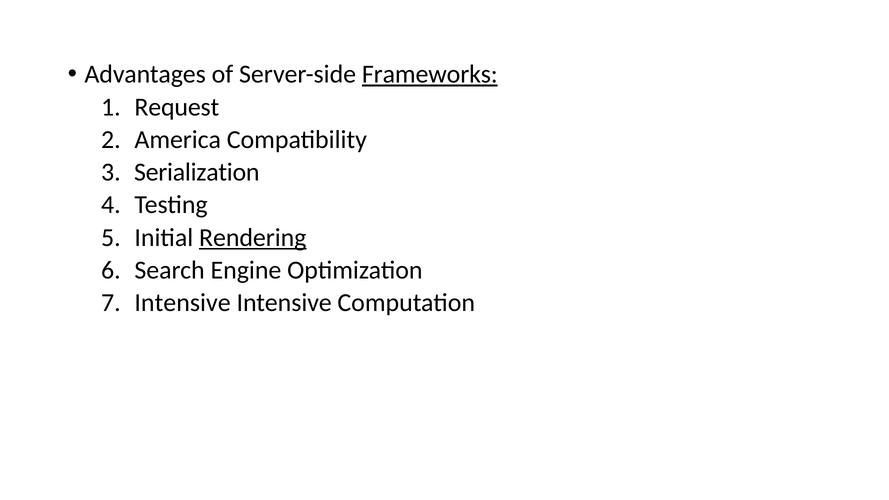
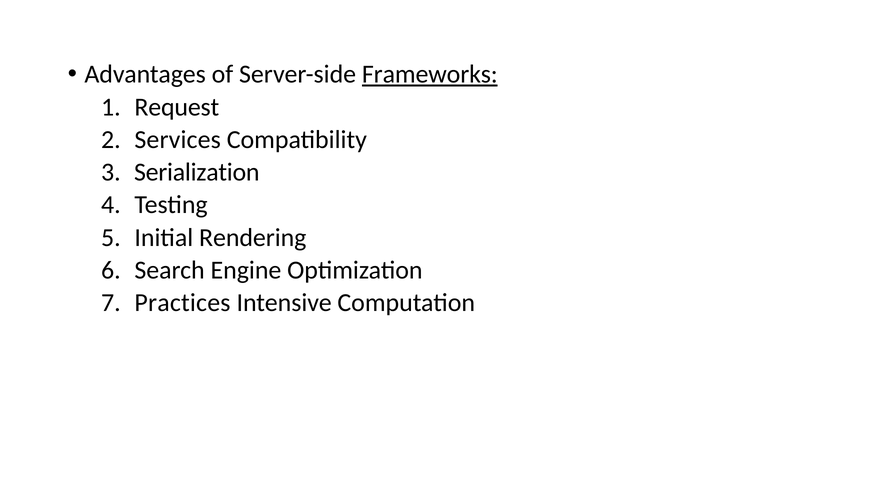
America: America -> Services
Rendering underline: present -> none
Intensive at (183, 303): Intensive -> Practices
